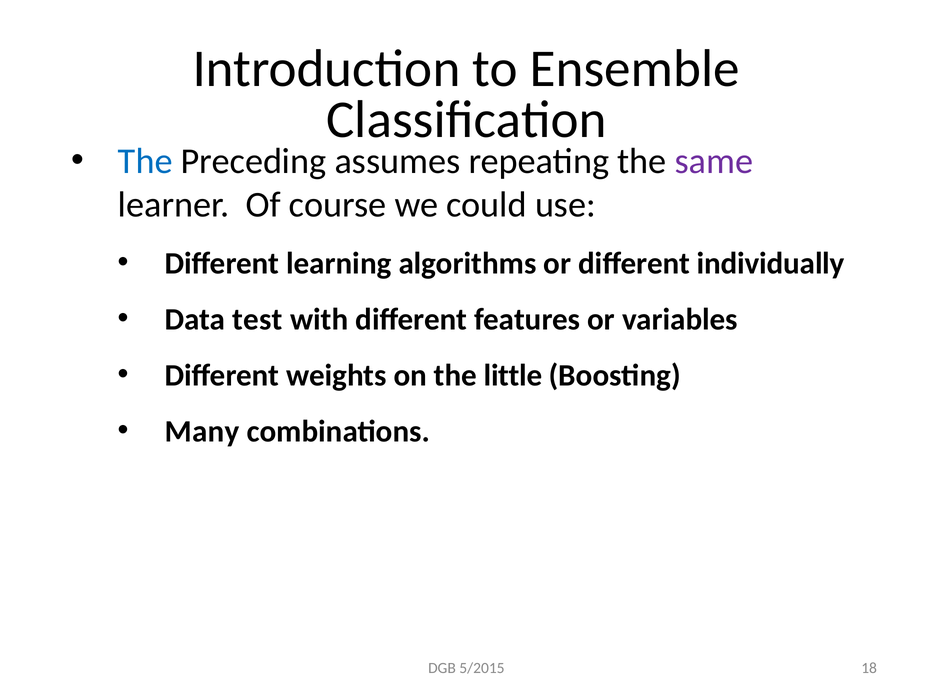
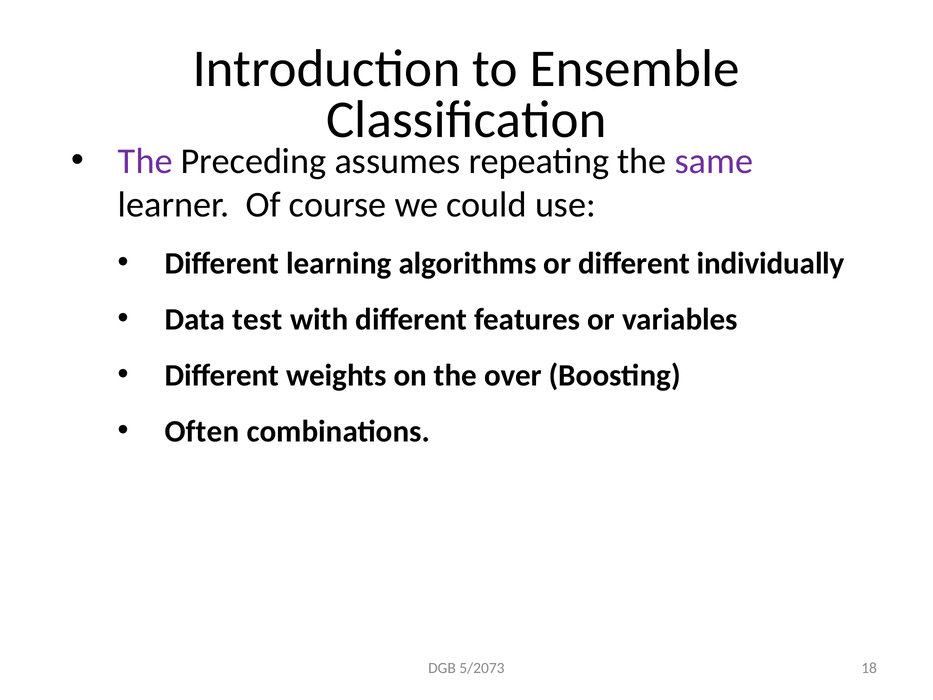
The at (145, 161) colour: blue -> purple
little: little -> over
Many: Many -> Often
5/2015: 5/2015 -> 5/2073
